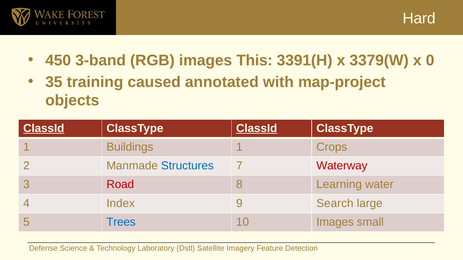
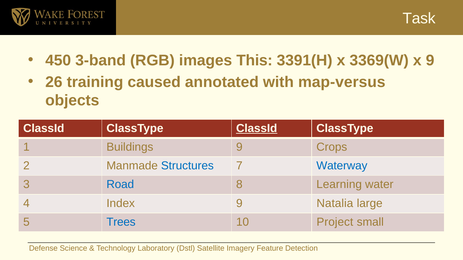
Hard: Hard -> Task
3379(W: 3379(W -> 3369(W
x 0: 0 -> 9
35: 35 -> 26
map-project: map-project -> map-versus
ClassId at (44, 128) underline: present -> none
Buildings 1: 1 -> 9
Waterway colour: red -> blue
Road colour: red -> blue
Search: Search -> Natalia
10 Images: Images -> Project
